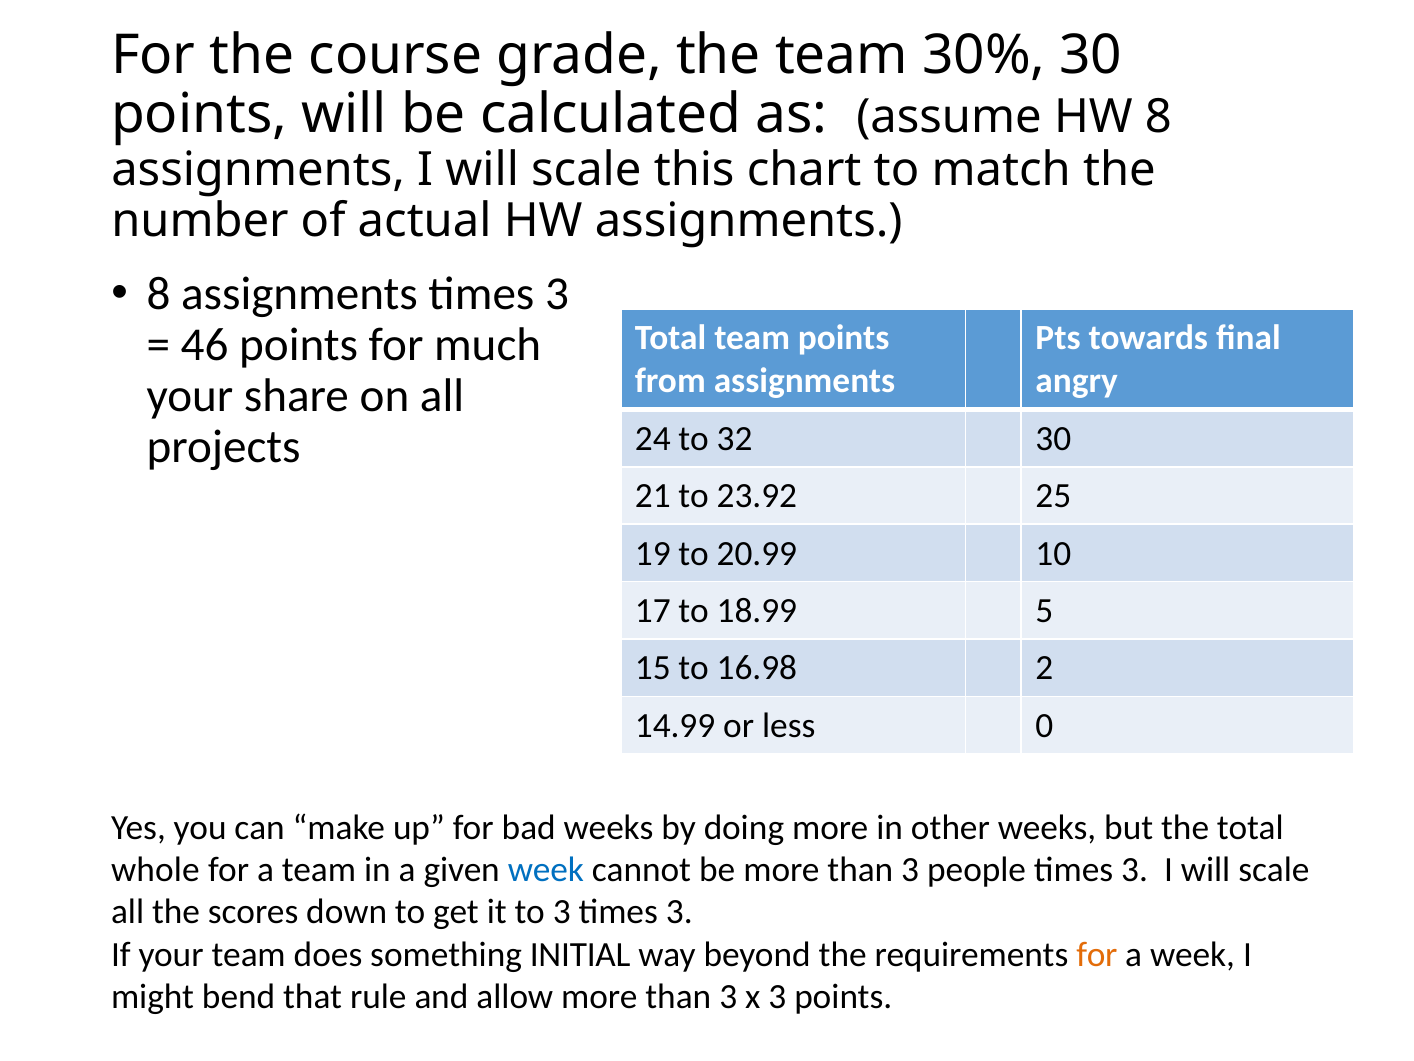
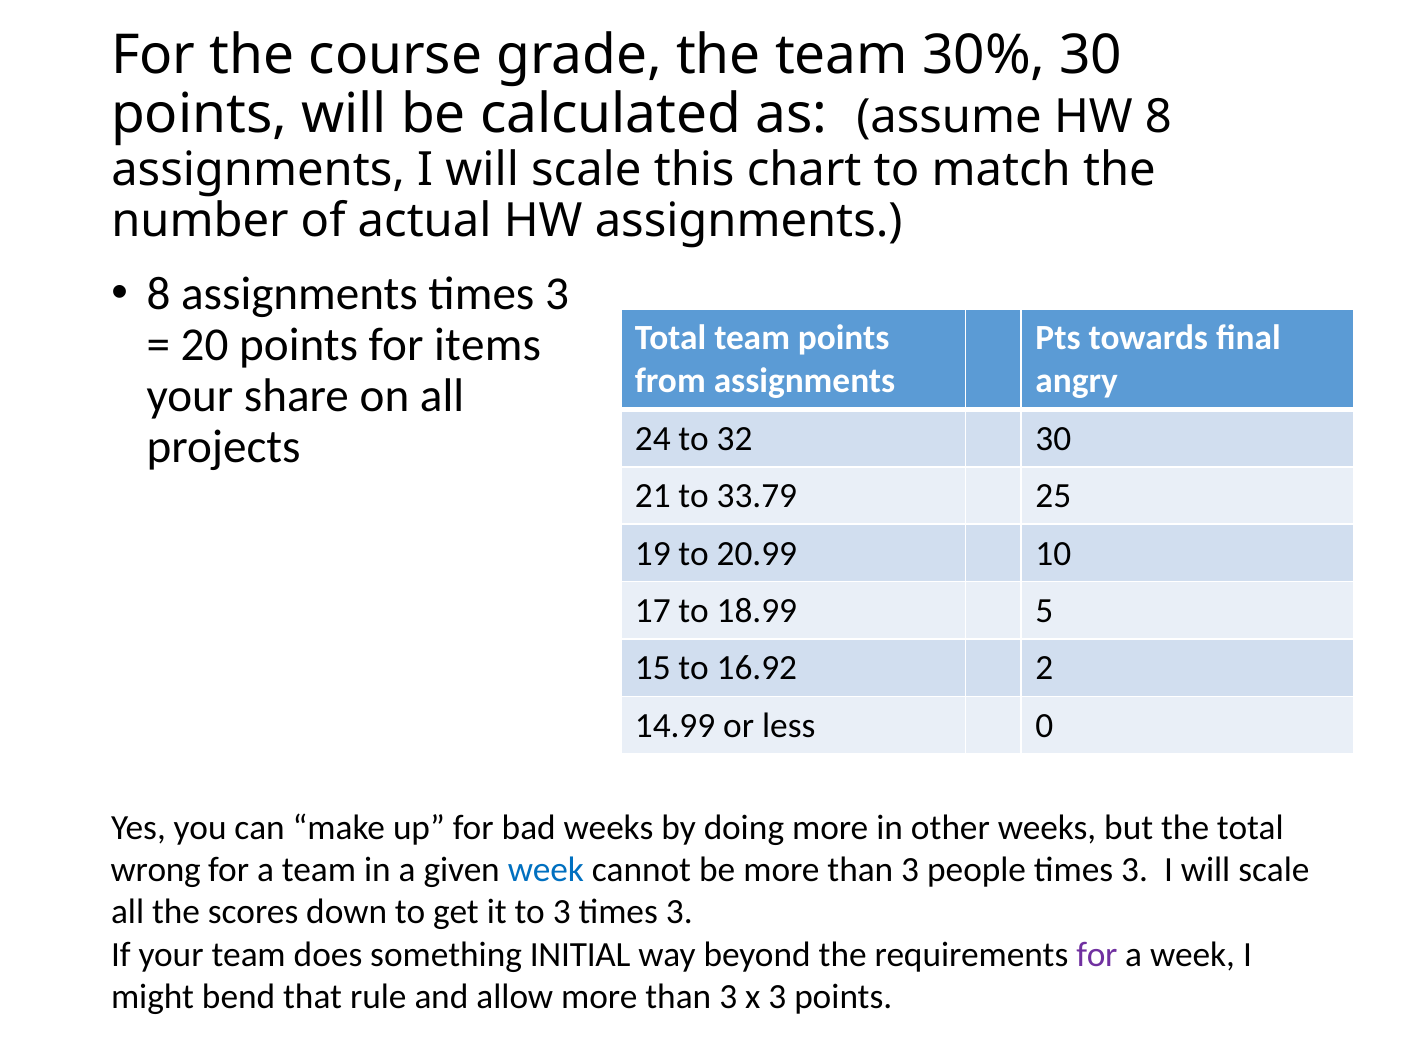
46: 46 -> 20
much: much -> items
23.92: 23.92 -> 33.79
16.98: 16.98 -> 16.92
whole: whole -> wrong
for at (1097, 954) colour: orange -> purple
